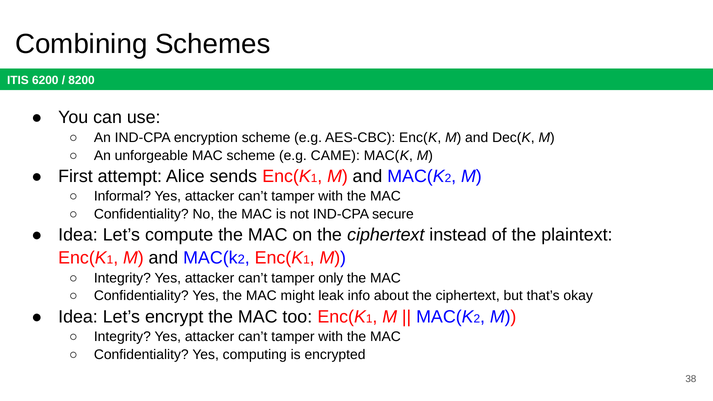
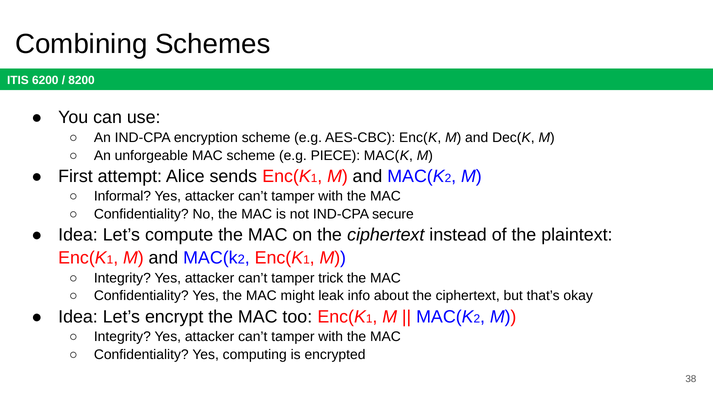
CAME: CAME -> PIECE
only: only -> trick
